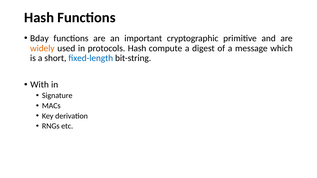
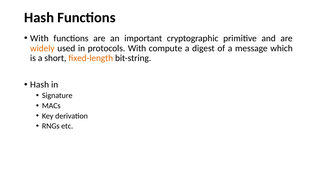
Bday at (39, 38): Bday -> With
protocols Hash: Hash -> With
ﬁxed-length colour: blue -> orange
With at (40, 85): With -> Hash
